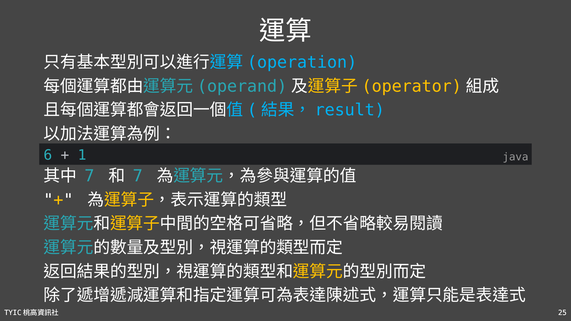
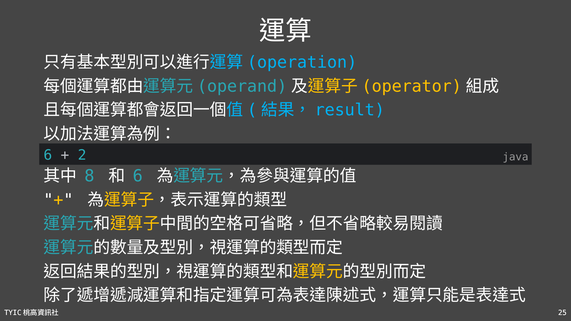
1: 1 -> 2
7 at (89, 176): 7 -> 8
7 at (138, 176): 7 -> 6
